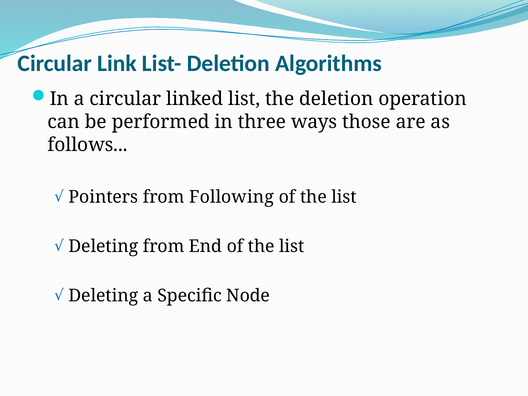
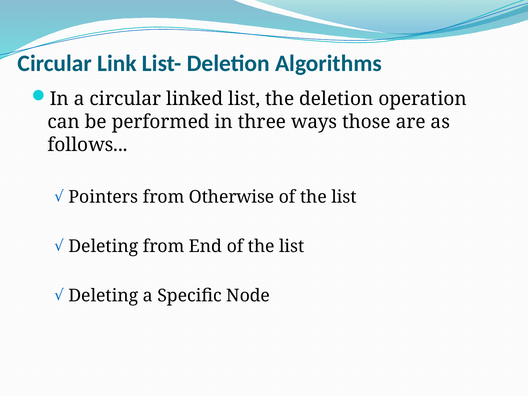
Following: Following -> Otherwise
